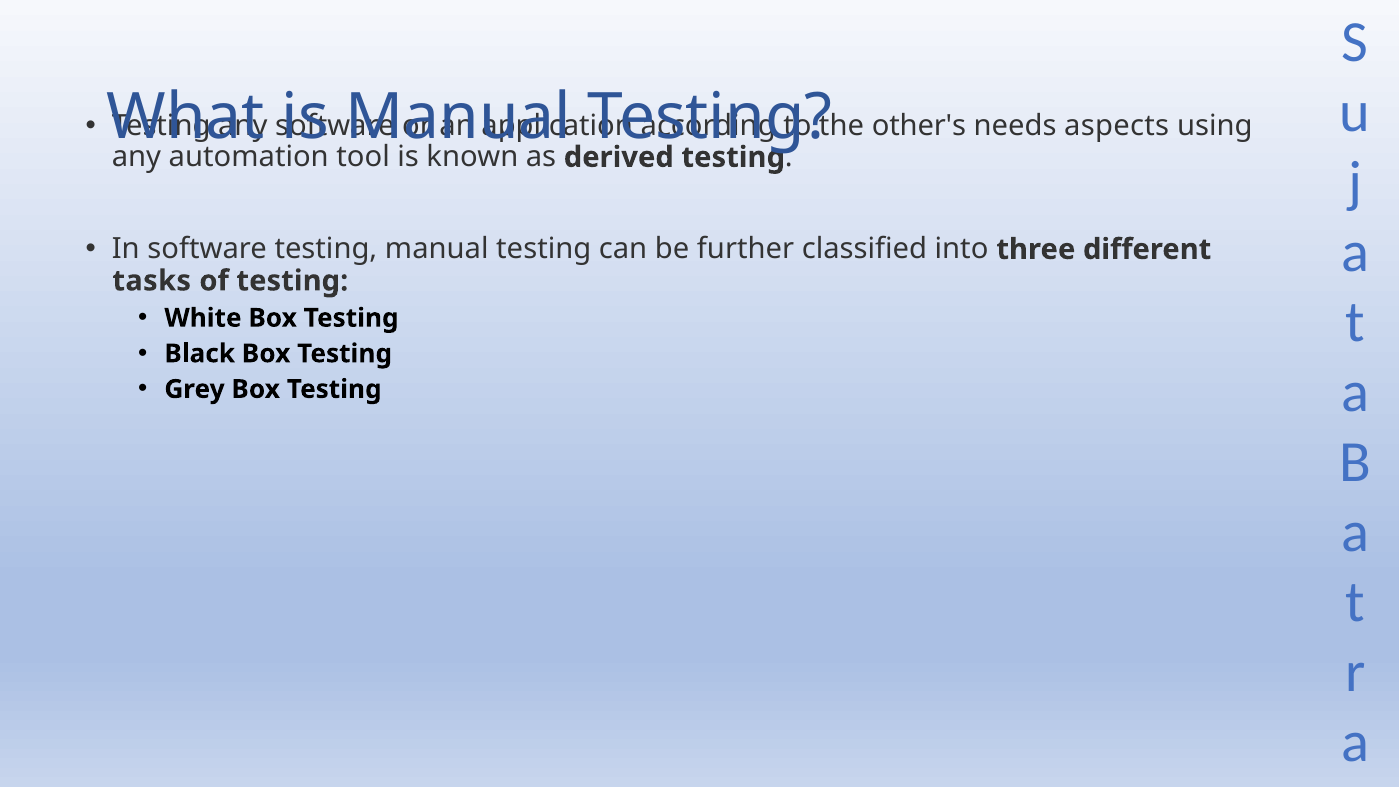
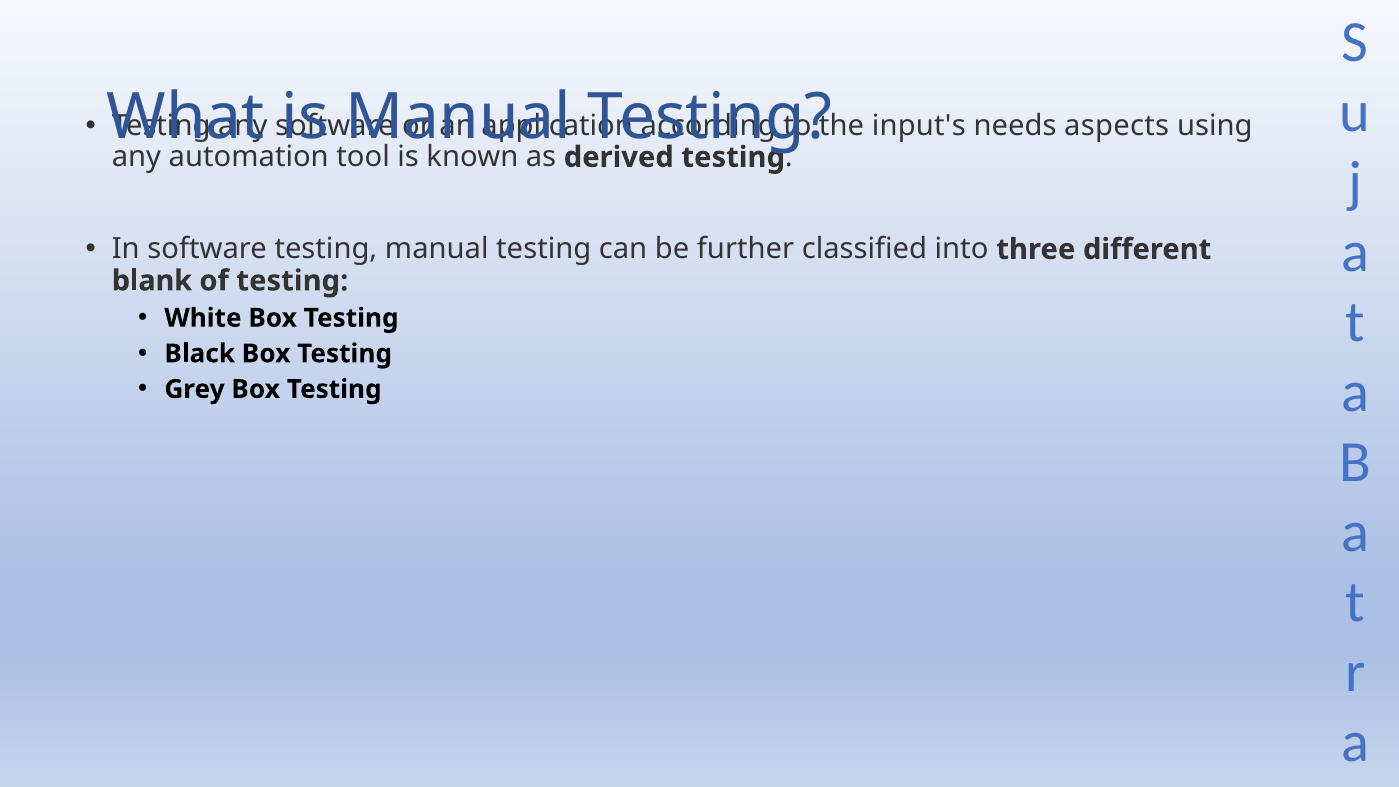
other's: other's -> input's
tasks: tasks -> blank
